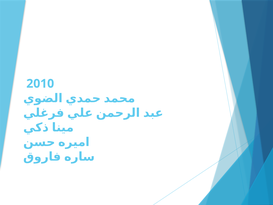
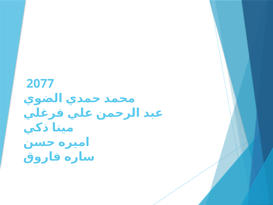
2010: 2010 -> 2077
